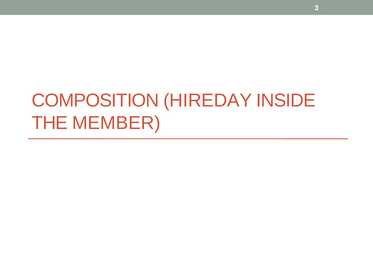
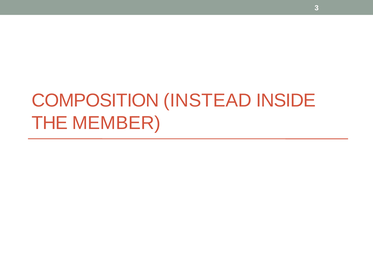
HIREDAY: HIREDAY -> INSTEAD
